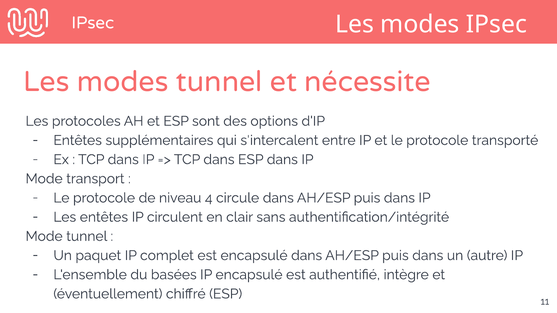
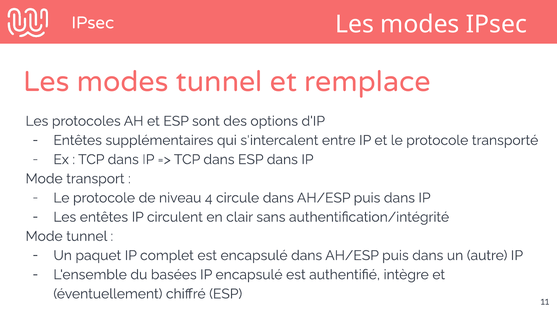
nécessite: nécessite -> remplace
